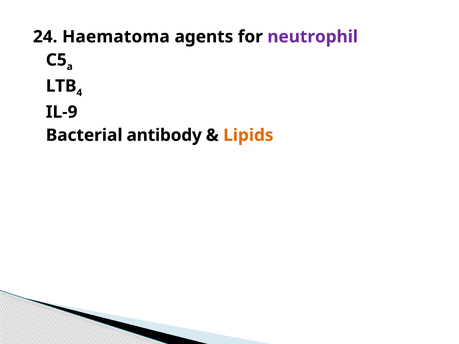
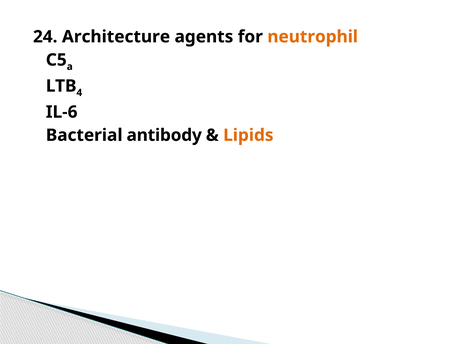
Haematoma: Haematoma -> Architecture
neutrophil colour: purple -> orange
IL-9: IL-9 -> IL-6
